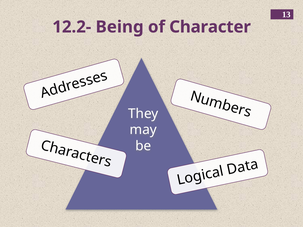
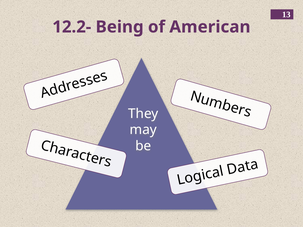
Character: Character -> American
